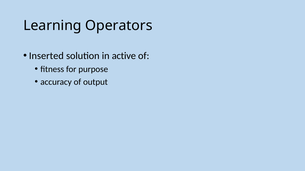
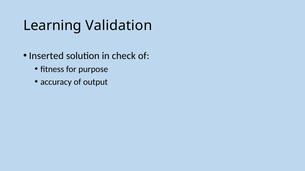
Operators: Operators -> Validation
active: active -> check
